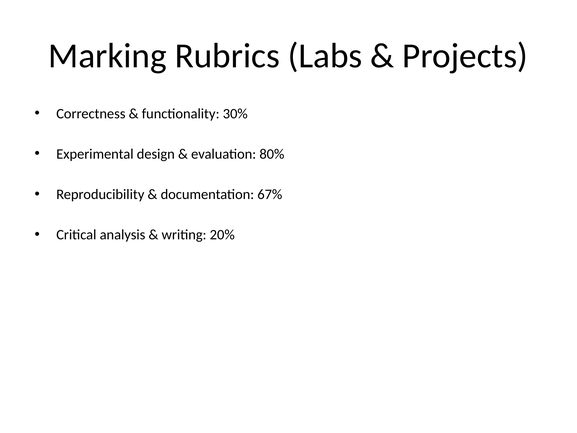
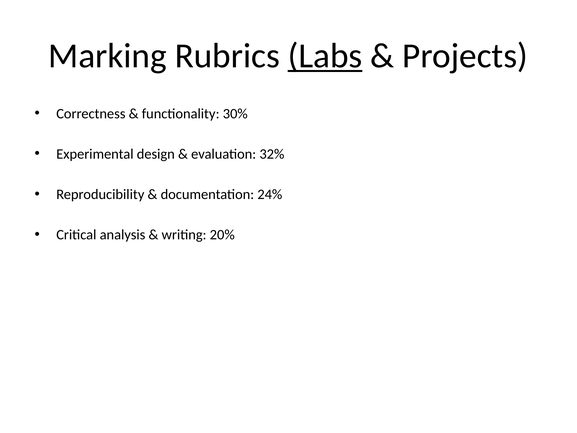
Labs underline: none -> present
80%: 80% -> 32%
67%: 67% -> 24%
